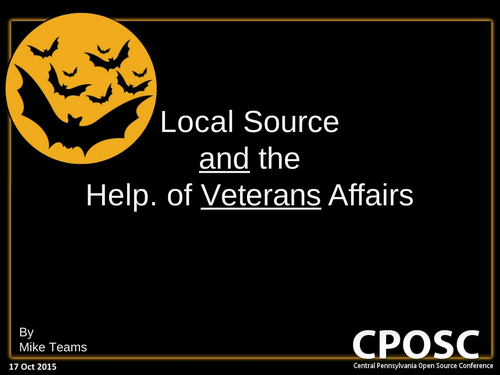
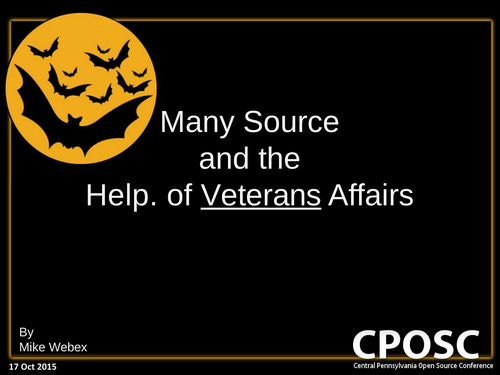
Local: Local -> Many
and underline: present -> none
Teams: Teams -> Webex
